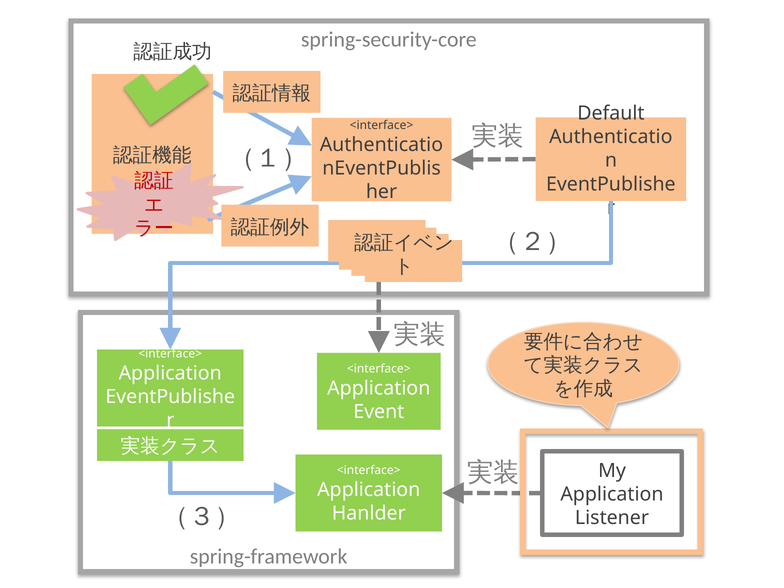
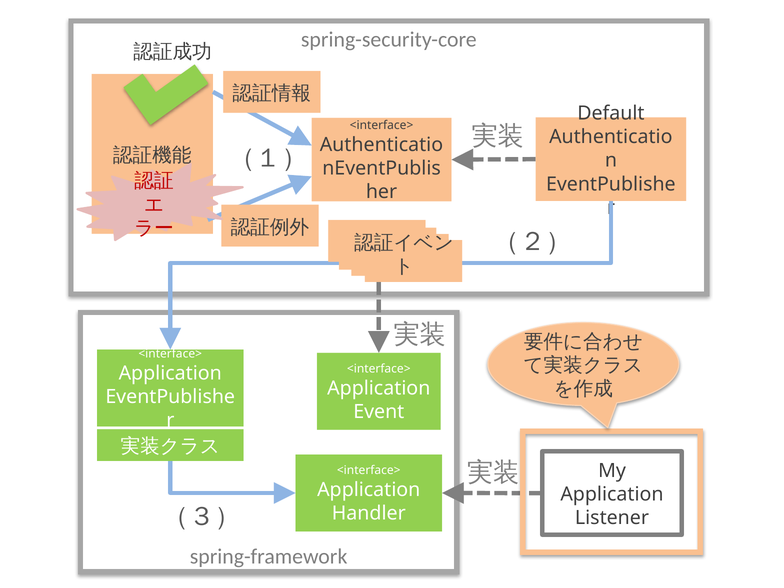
Hanlder: Hanlder -> Handler
